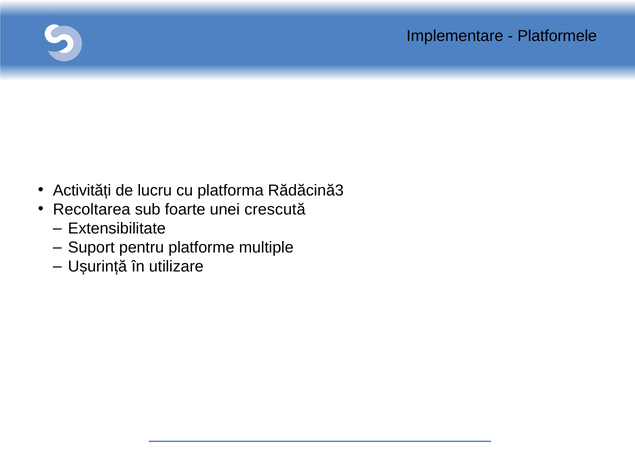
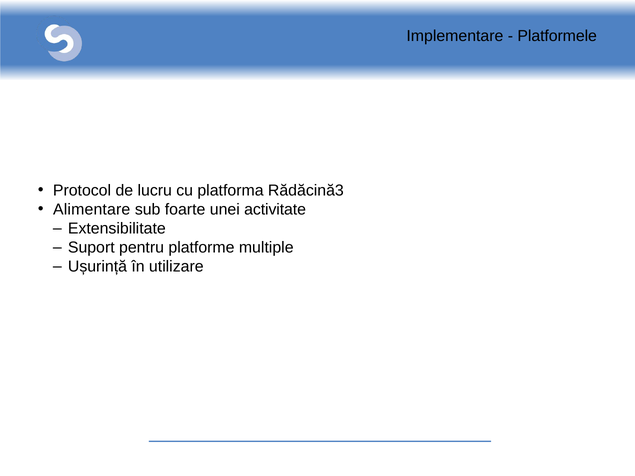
Activități: Activități -> Protocol
Recoltarea: Recoltarea -> Alimentare
crescută: crescută -> activitate
